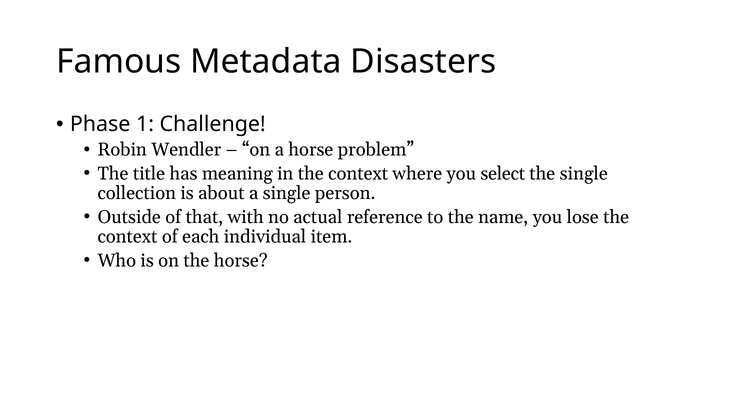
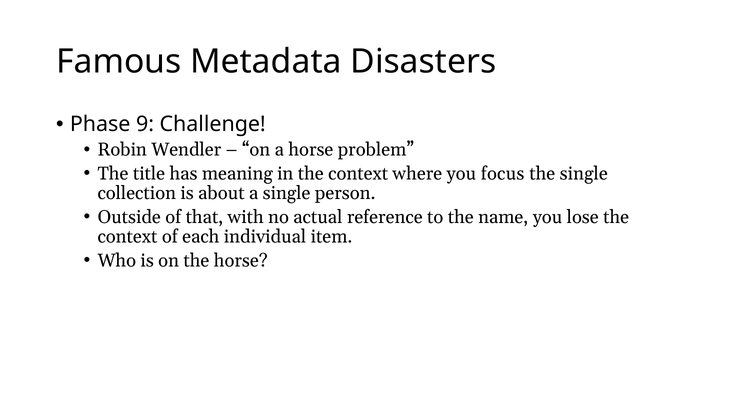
1: 1 -> 9
select: select -> focus
